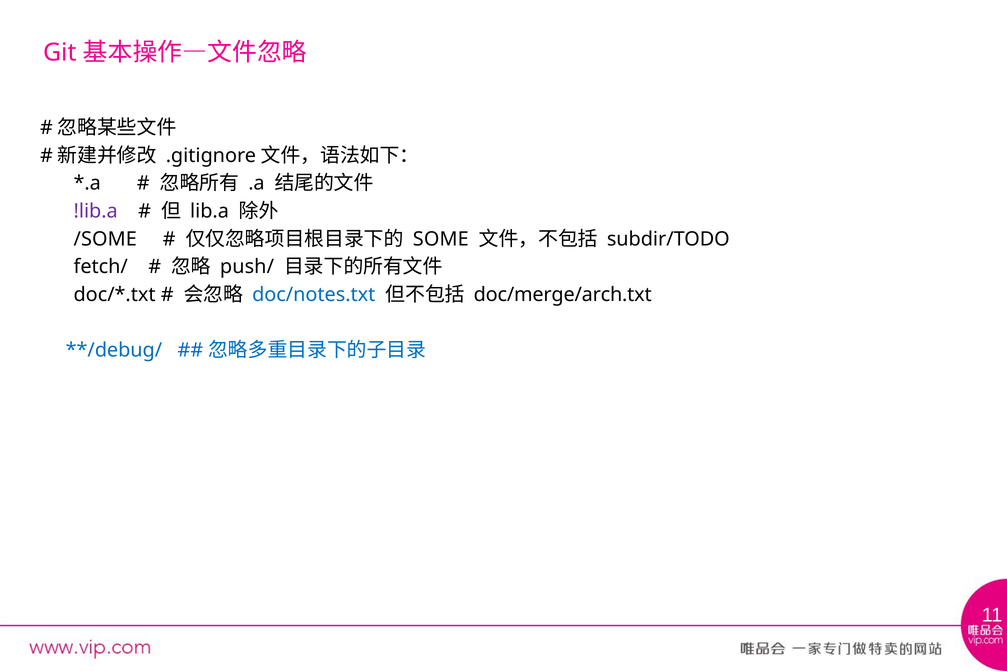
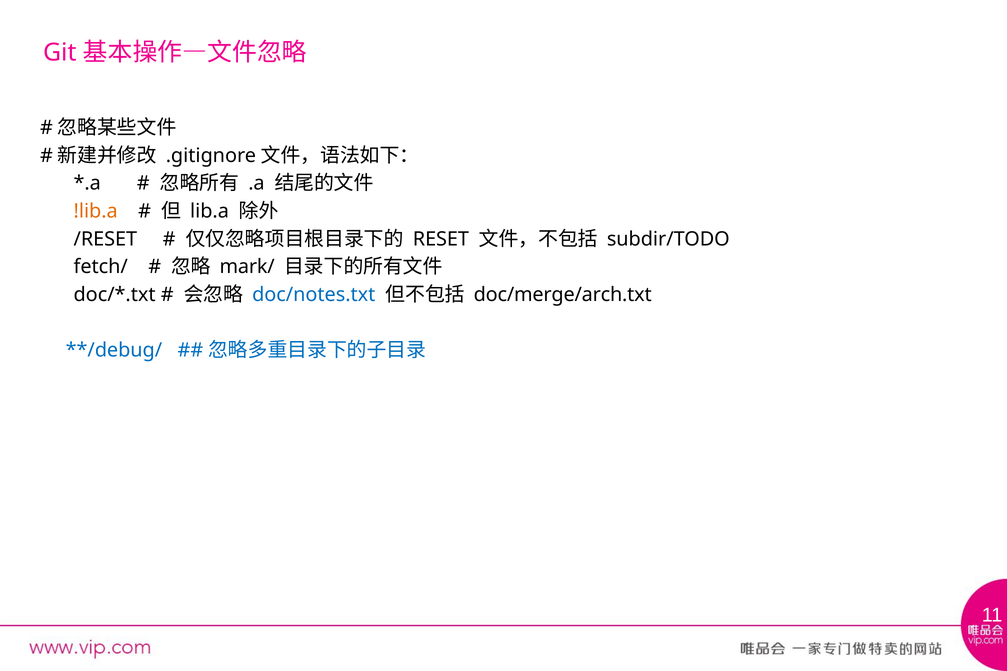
!lib.a colour: purple -> orange
/SOME: /SOME -> /RESET
SOME: SOME -> RESET
push/: push/ -> mark/
